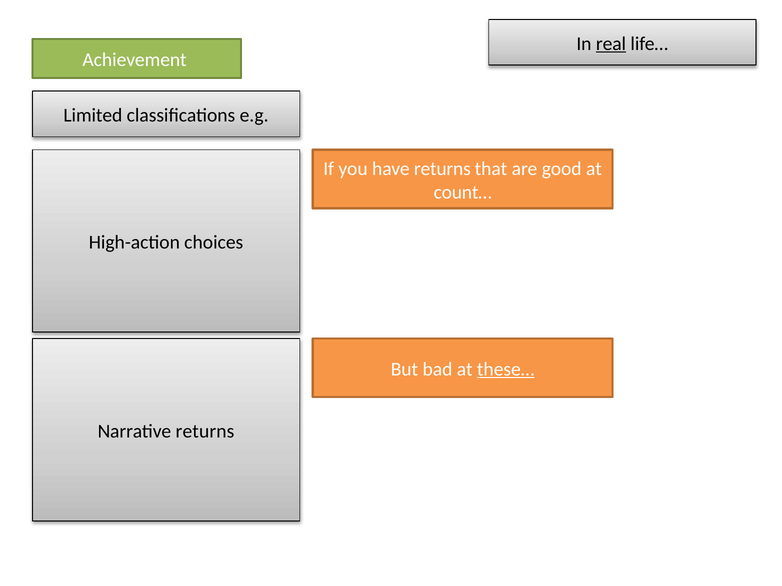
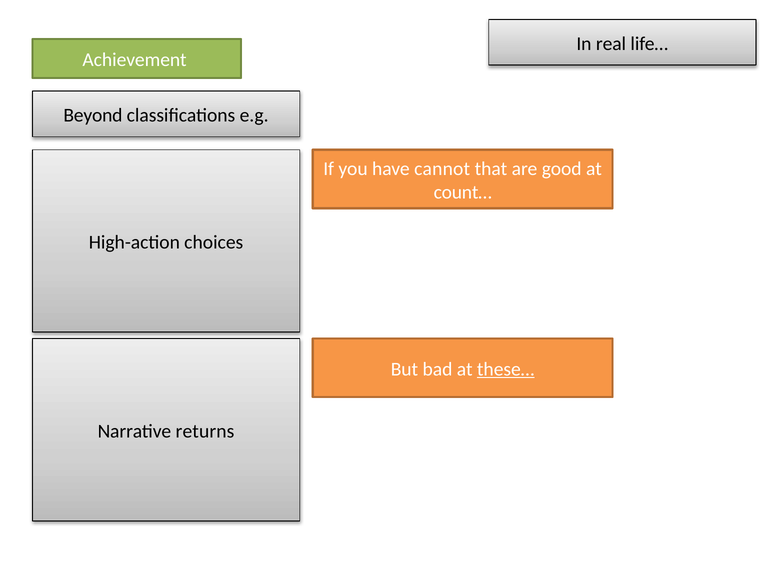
real underline: present -> none
Limited: Limited -> Beyond
have returns: returns -> cannot
